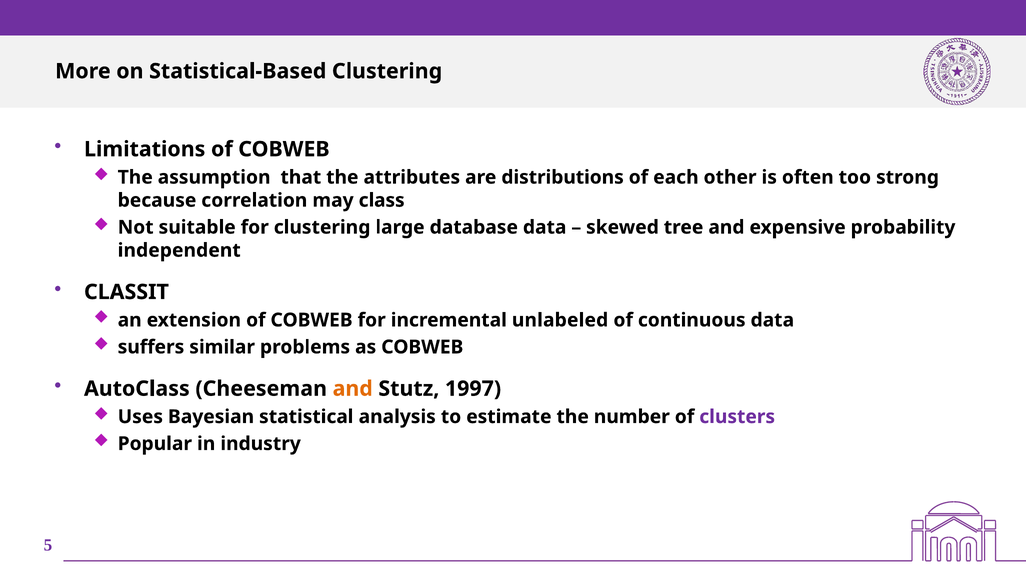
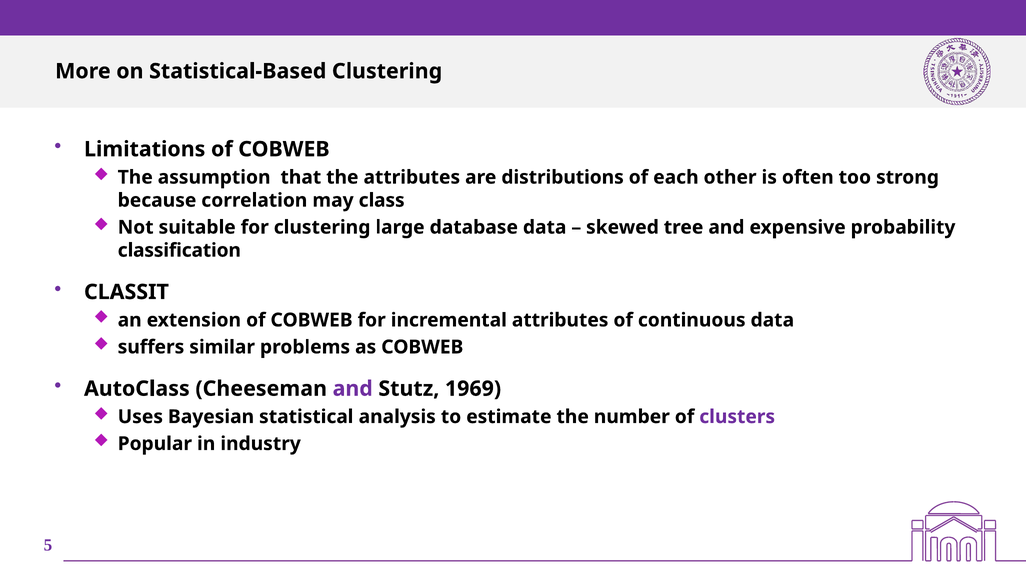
independent: independent -> classification
incremental unlabeled: unlabeled -> attributes
and at (353, 389) colour: orange -> purple
1997: 1997 -> 1969
